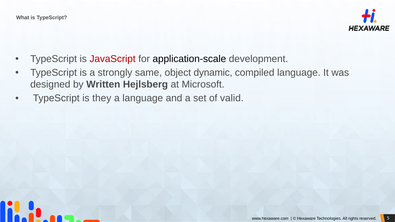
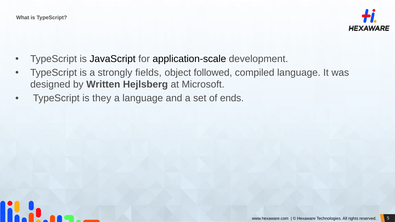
JavaScript colour: red -> black
same: same -> fields
dynamic: dynamic -> followed
valid: valid -> ends
